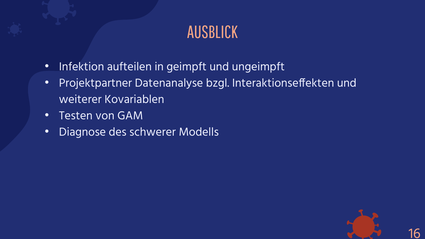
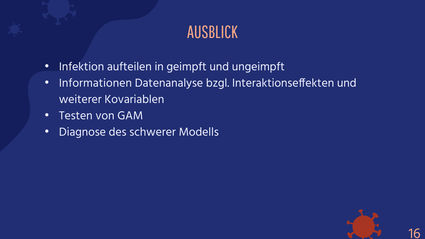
Projektpartner: Projektpartner -> Informationen
